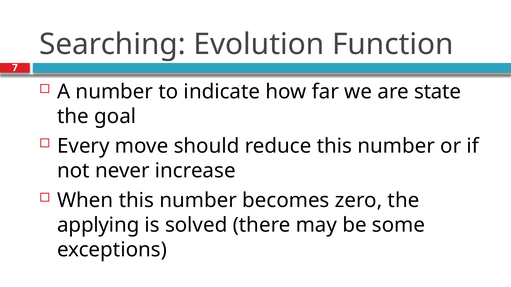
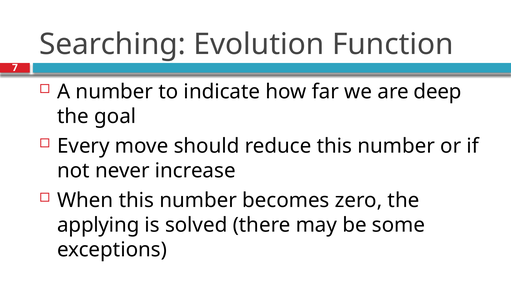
state: state -> deep
